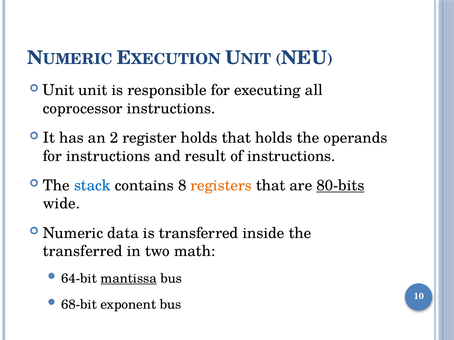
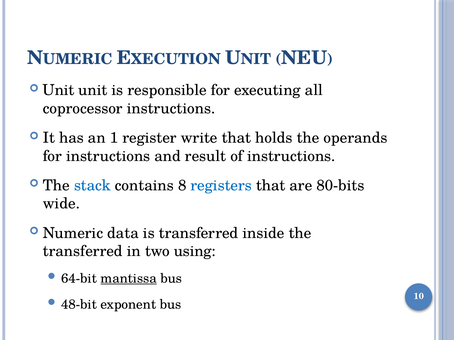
2: 2 -> 1
register holds: holds -> write
registers colour: orange -> blue
80-bits underline: present -> none
math: math -> using
68-bit: 68-bit -> 48-bit
